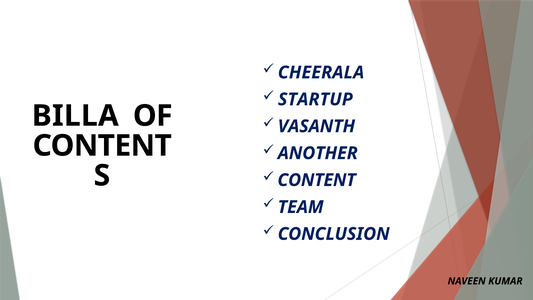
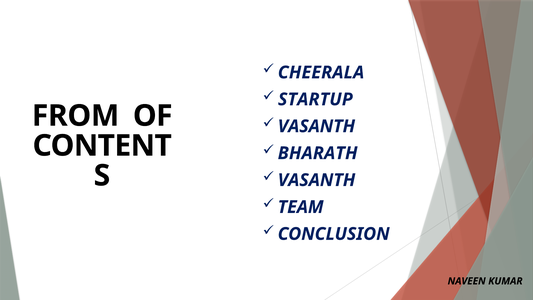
BILLA: BILLA -> FROM
ANOTHER: ANOTHER -> BHARATH
CONTENT at (317, 180): CONTENT -> VASANTH
